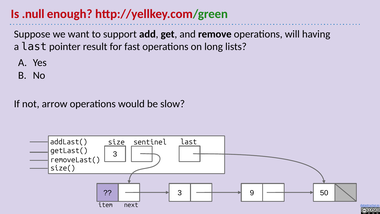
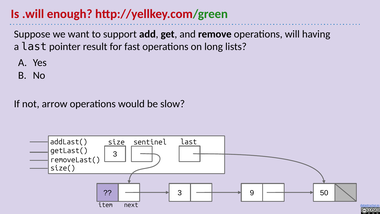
.null: .null -> .will
